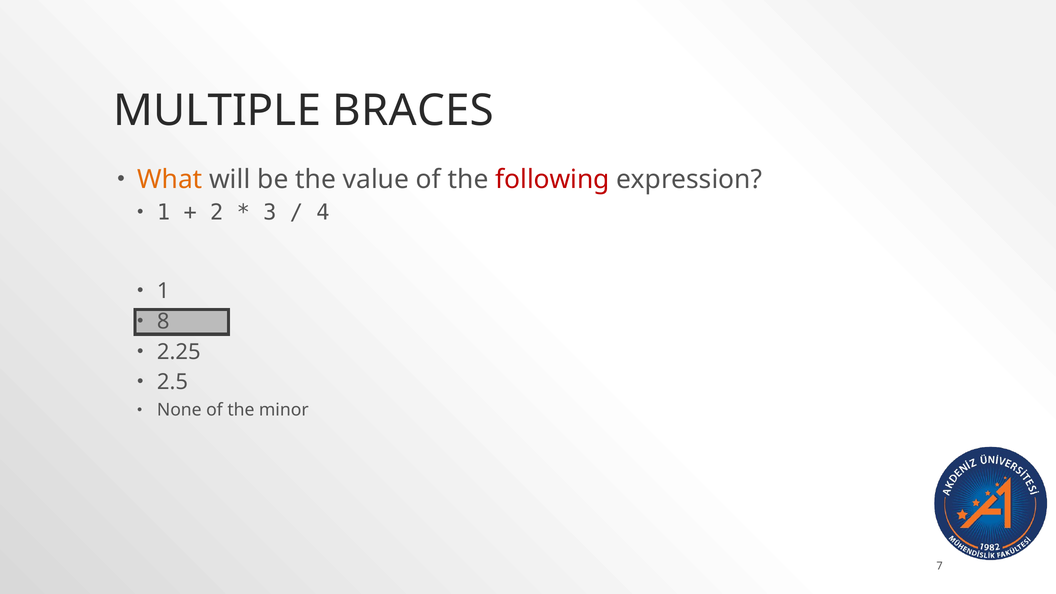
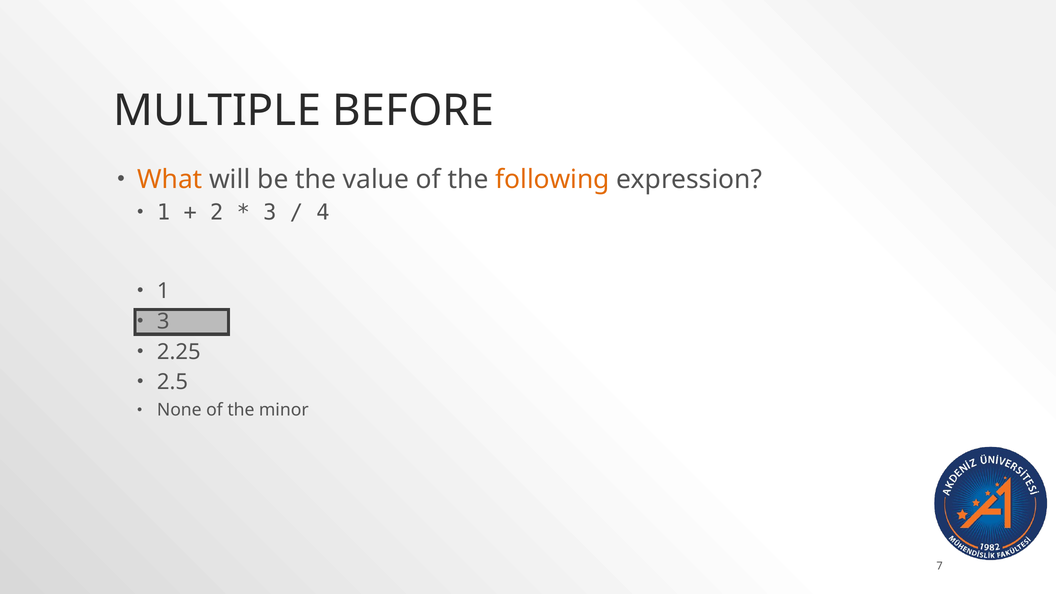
BRACES: BRACES -> BEFORE
following colour: red -> orange
8 at (163, 321): 8 -> 3
